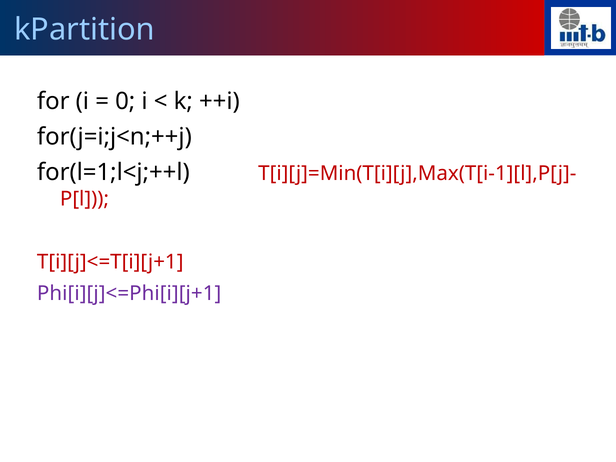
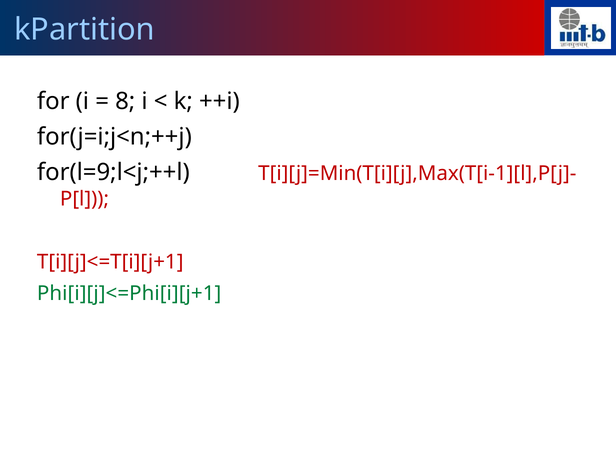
0: 0 -> 8
for(l=1;l<j;++l: for(l=1;l<j;++l -> for(l=9;l<j;++l
Phi[i][j]<=Phi[i][j+1 colour: purple -> green
